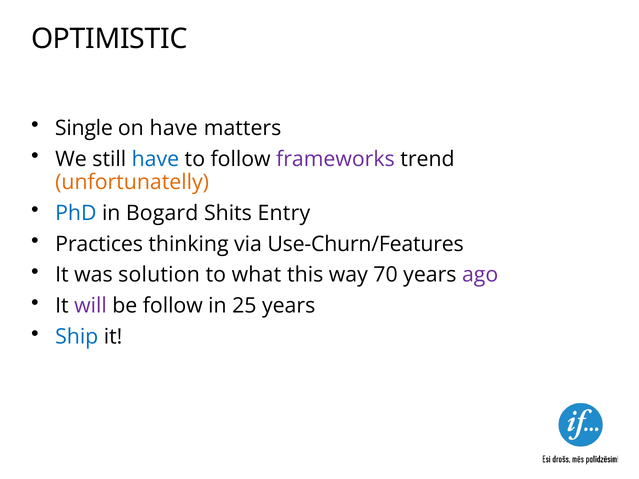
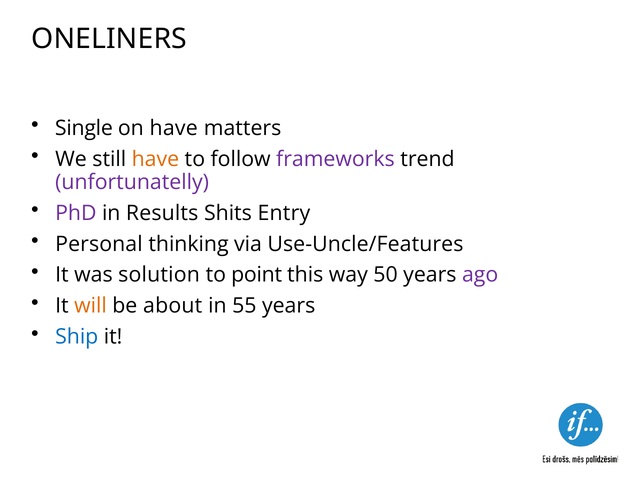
OPTIMISTIC: OPTIMISTIC -> ONELINERS
have at (155, 159) colour: blue -> orange
unfortunatelly colour: orange -> purple
PhD colour: blue -> purple
Bogard: Bogard -> Results
Practices: Practices -> Personal
Use-Churn/Features: Use-Churn/Features -> Use-Uncle/Features
what: what -> point
70: 70 -> 50
will colour: purple -> orange
be follow: follow -> about
25: 25 -> 55
